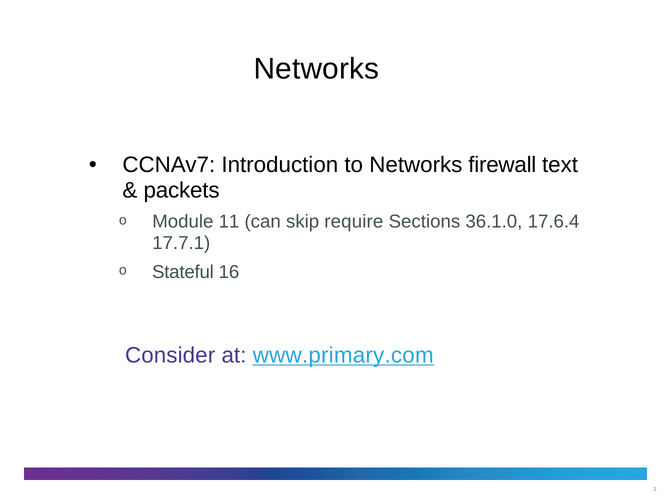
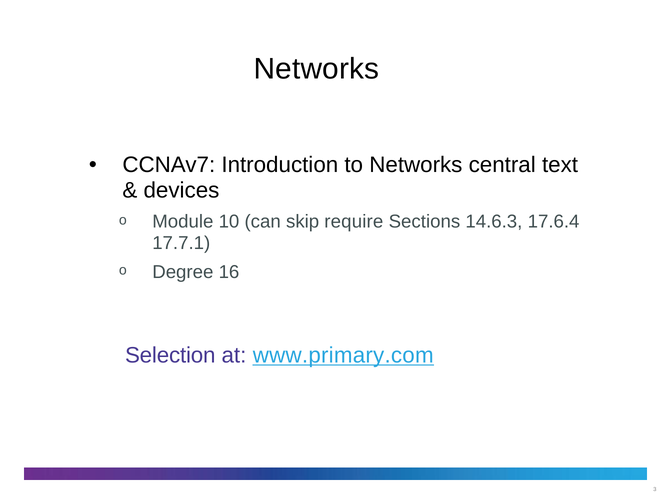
firewall: firewall -> central
packets: packets -> devices
11: 11 -> 10
36.1.0: 36.1.0 -> 14.6.3
Stateful: Stateful -> Degree
Consider: Consider -> Selection
